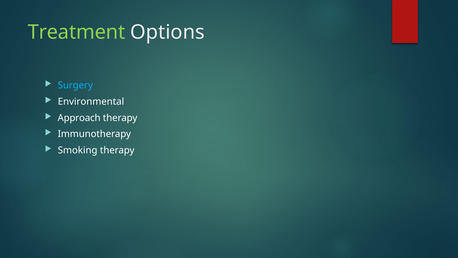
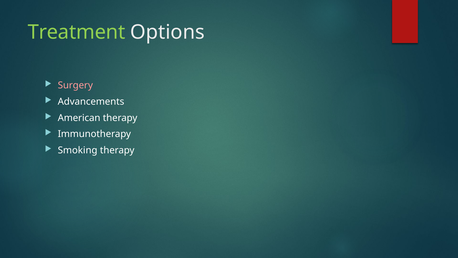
Surgery colour: light blue -> pink
Environmental: Environmental -> Advancements
Approach: Approach -> American
